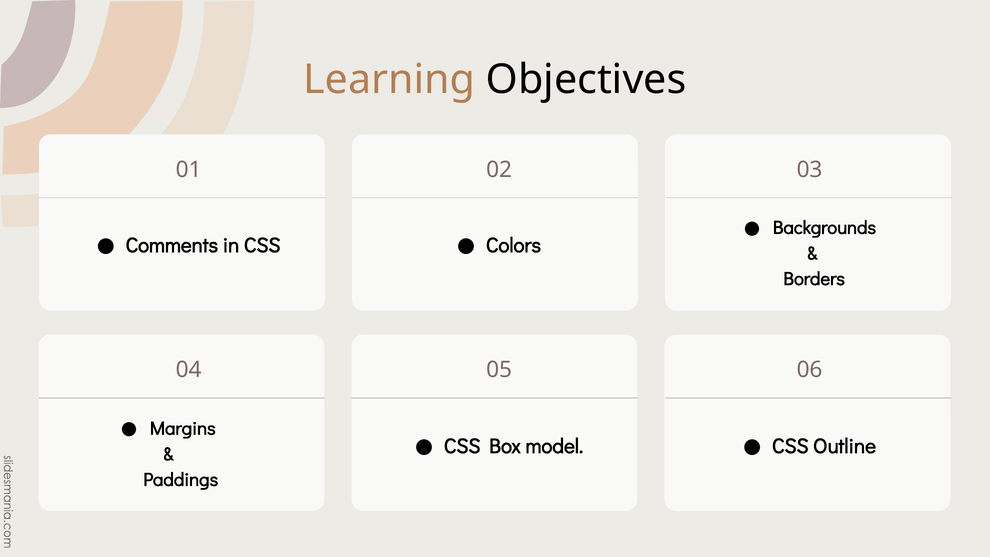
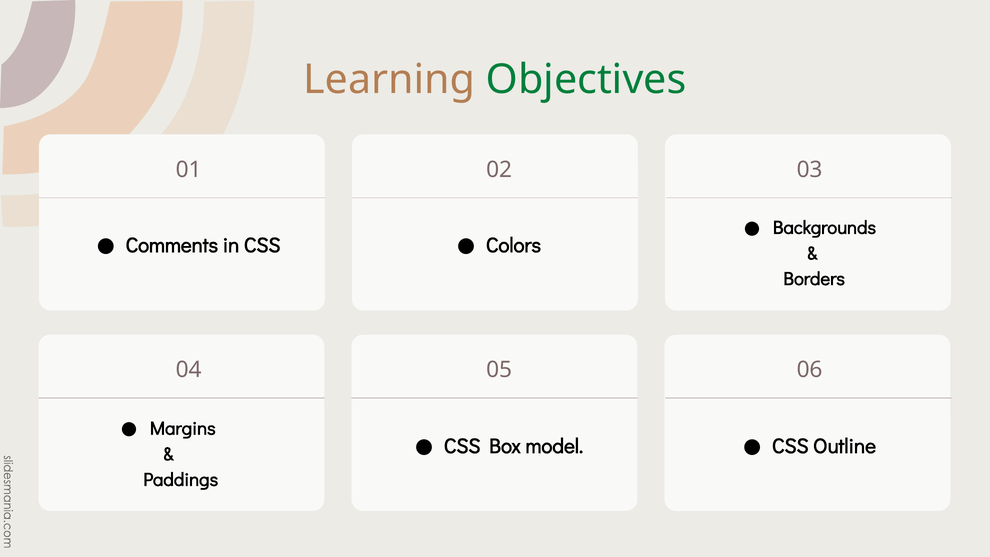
Objectives colour: black -> green
